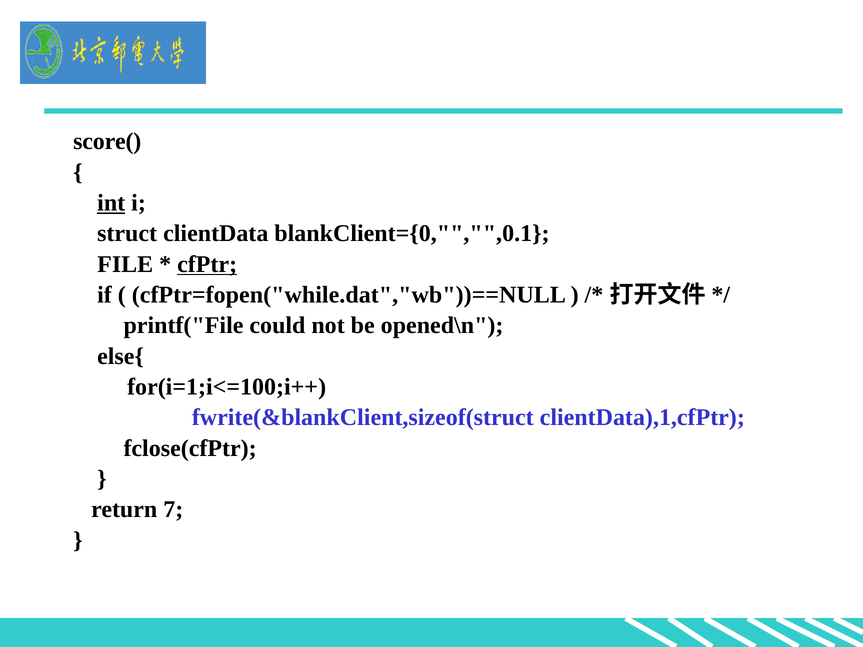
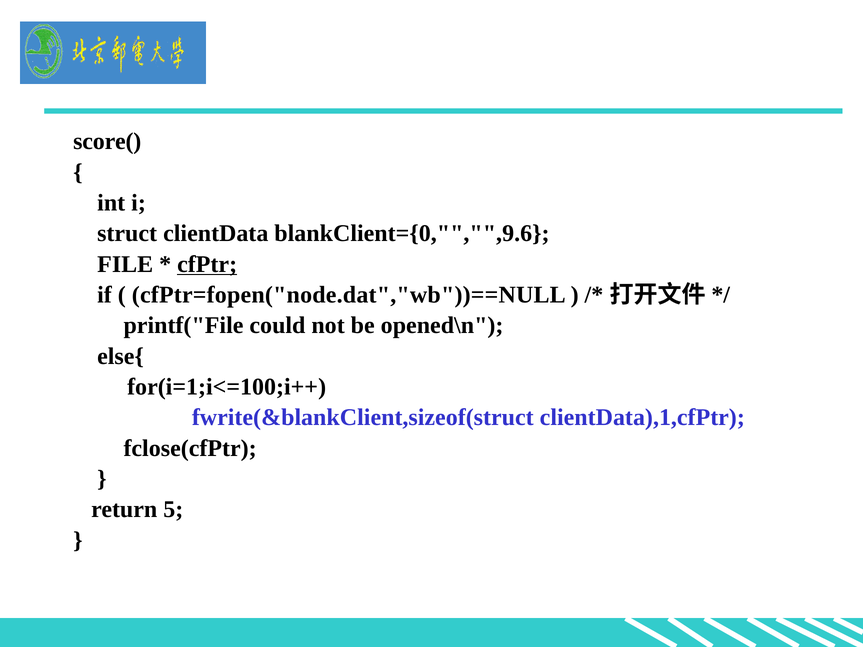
int underline: present -> none
blankClient={0,"","",0.1: blankClient={0,"","",0.1 -> blankClient={0,"","",9.6
cfPtr=fopen("while.dat","wb"))==NULL: cfPtr=fopen("while.dat","wb"))==NULL -> cfPtr=fopen("node.dat","wb"))==NULL
7: 7 -> 5
